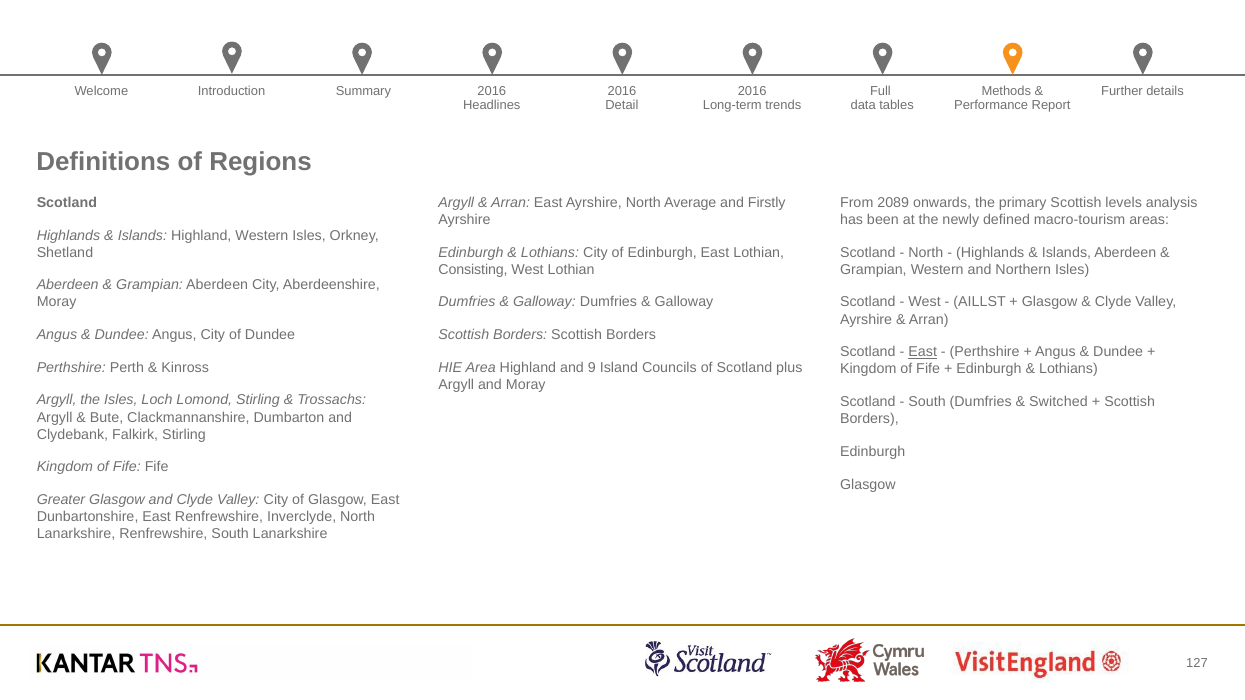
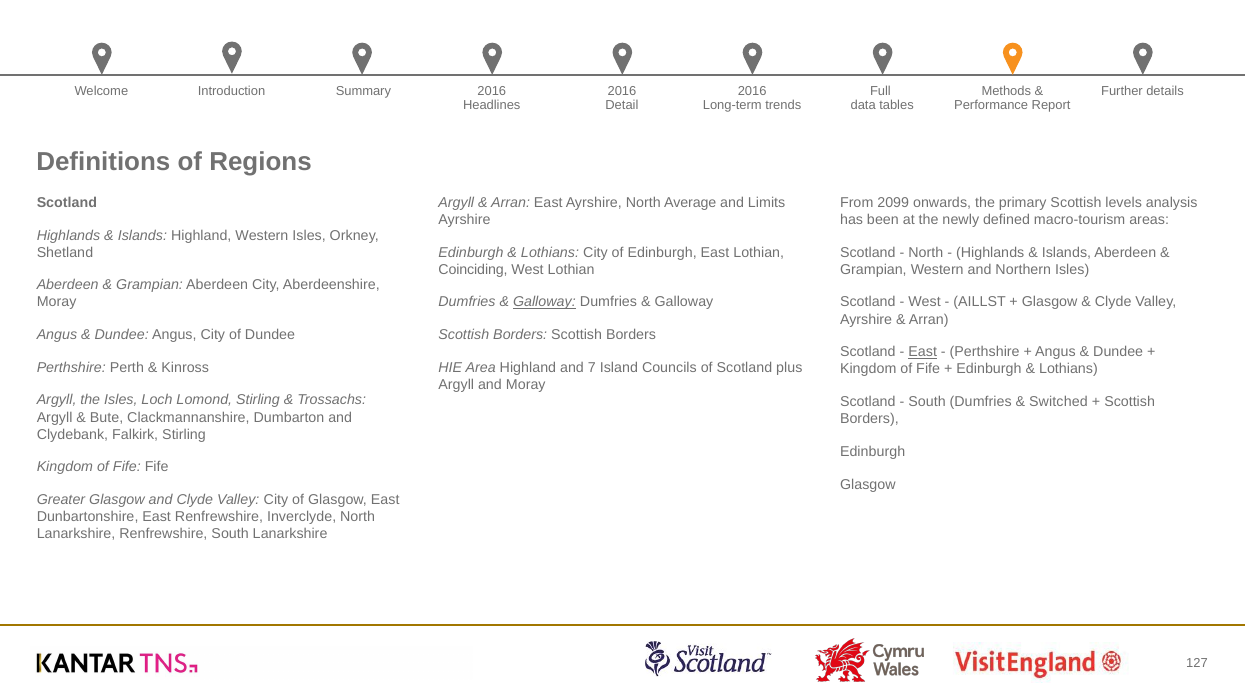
Firstly: Firstly -> Limits
2089: 2089 -> 2099
Consisting: Consisting -> Coinciding
Galloway at (544, 302) underline: none -> present
9: 9 -> 7
